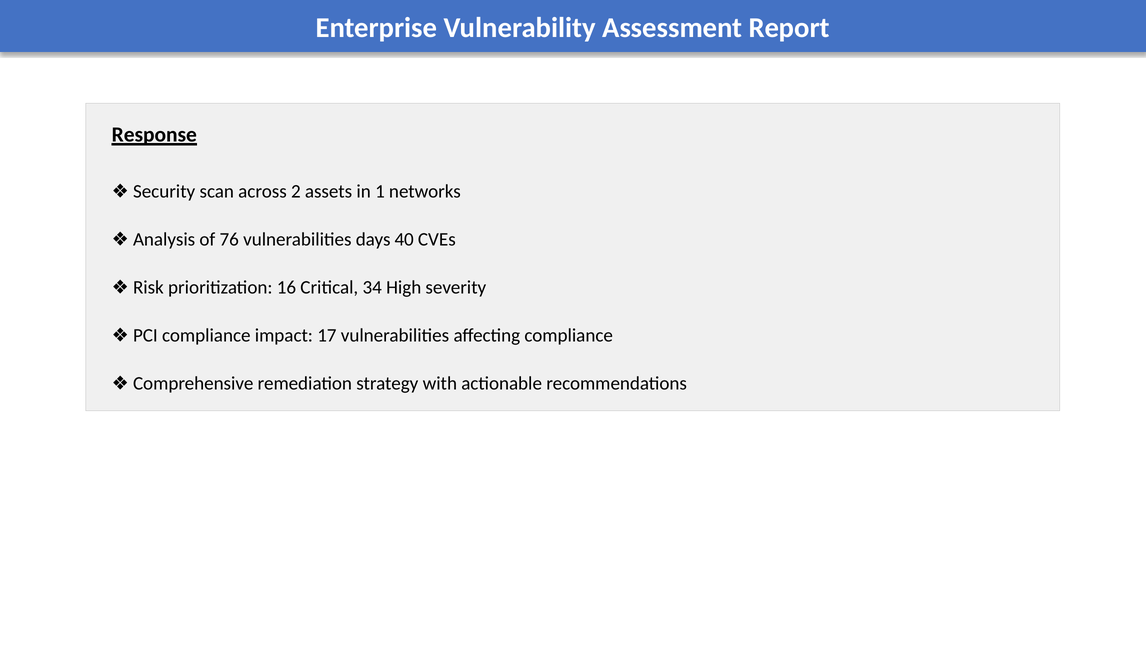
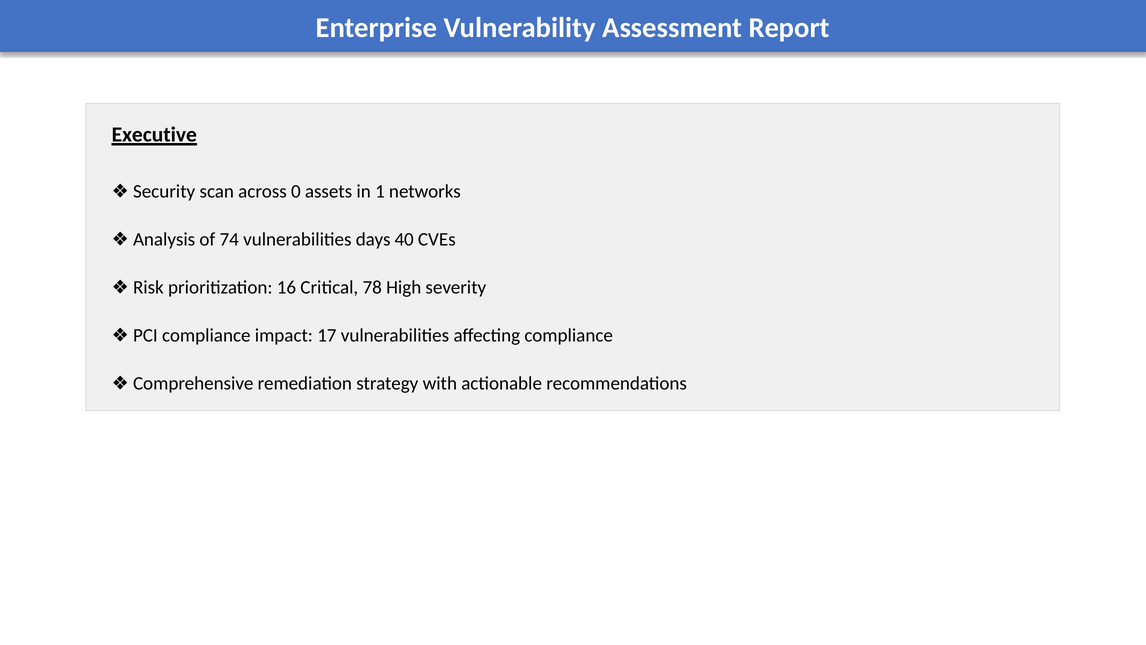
Response: Response -> Executive
2: 2 -> 0
76: 76 -> 74
34: 34 -> 78
